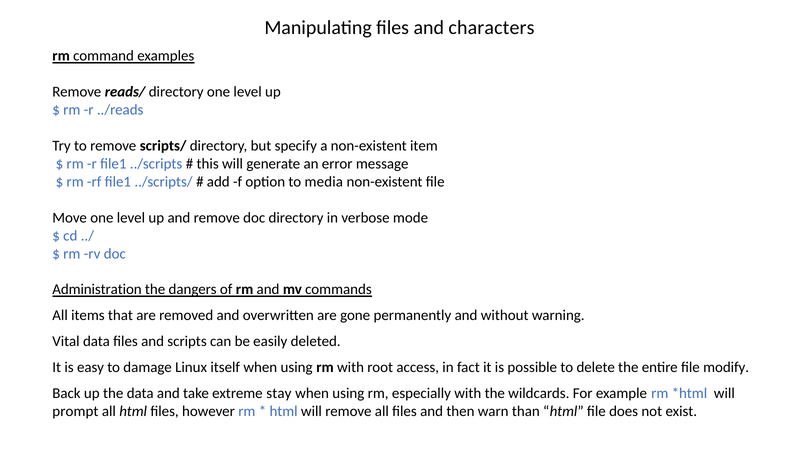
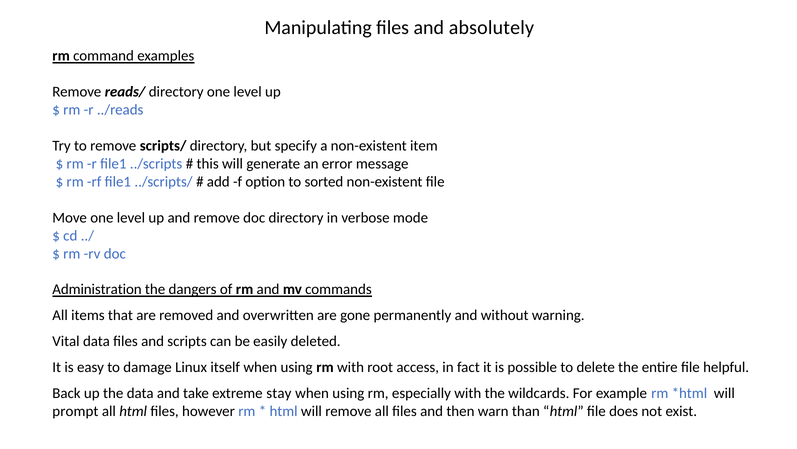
characters: characters -> absolutely
media: media -> sorted
modify: modify -> helpful
